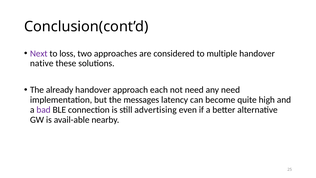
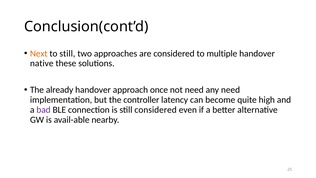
Next colour: purple -> orange
to loss: loss -> still
each: each -> once
messages: messages -> controller
still advertising: advertising -> considered
